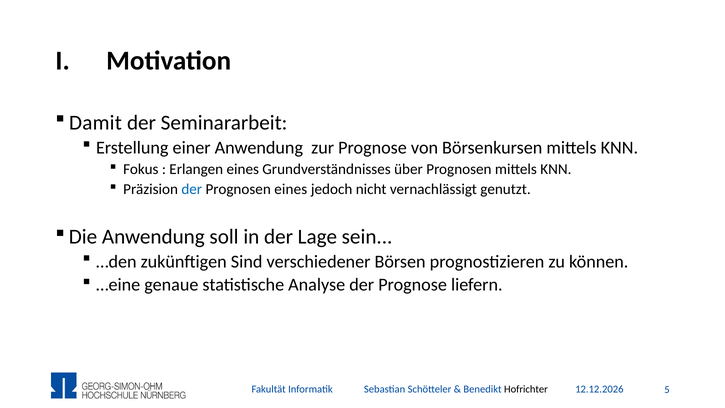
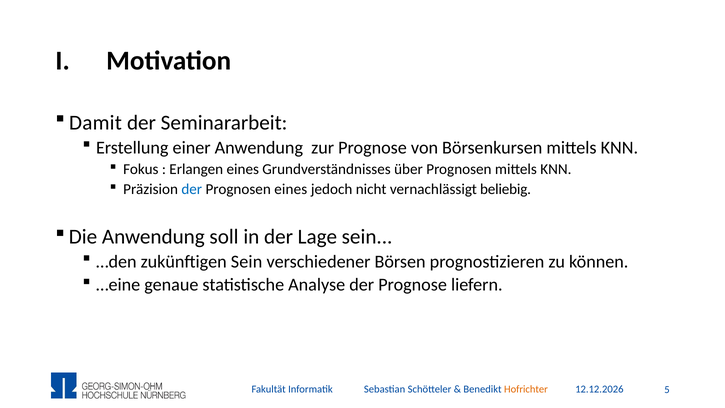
genutzt: genutzt -> beliebig
zukünftigen Sind: Sind -> Sein
Hofrichter colour: black -> orange
